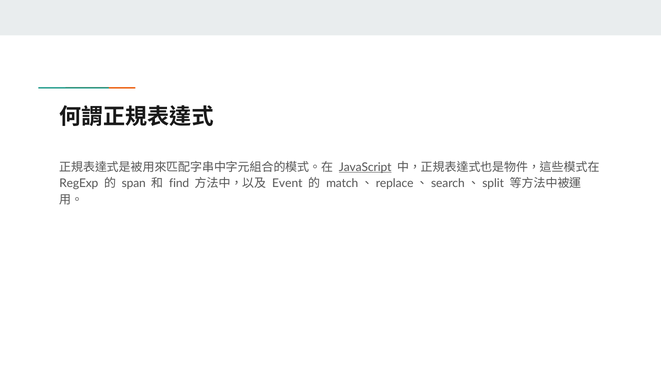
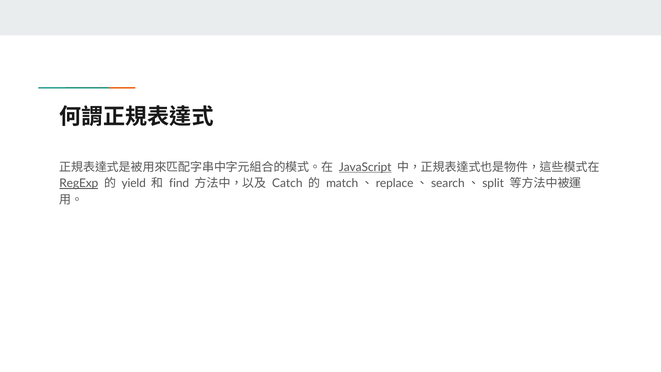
RegExp underline: none -> present
span: span -> yield
Event: Event -> Catch
